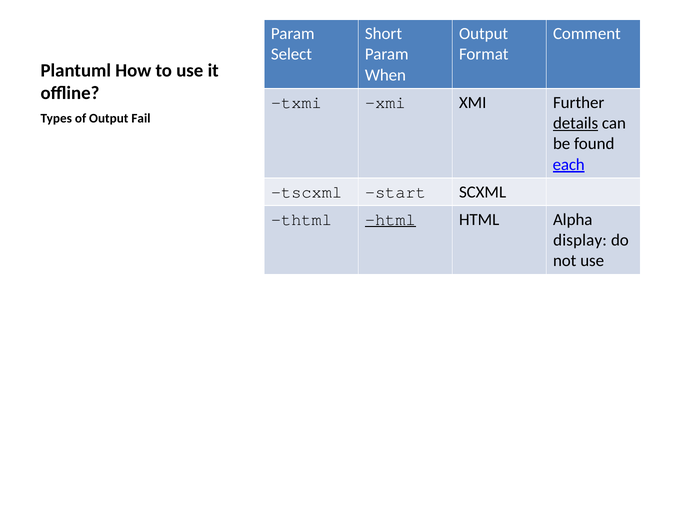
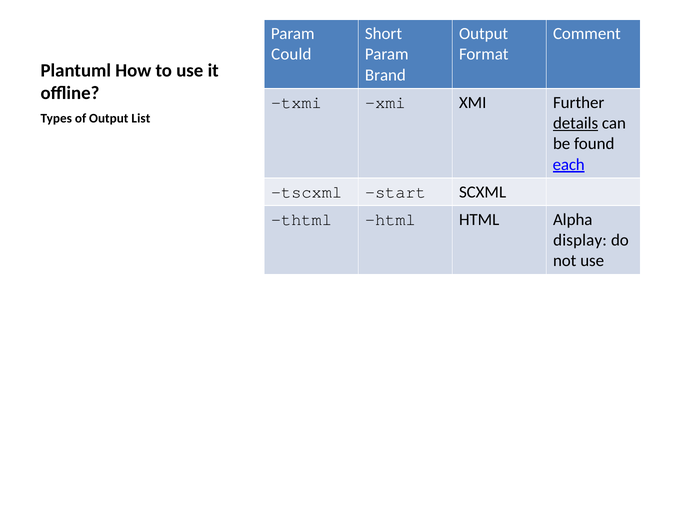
Select: Select -> Could
When: When -> Brand
Fail: Fail -> List
html at (390, 219) underline: present -> none
